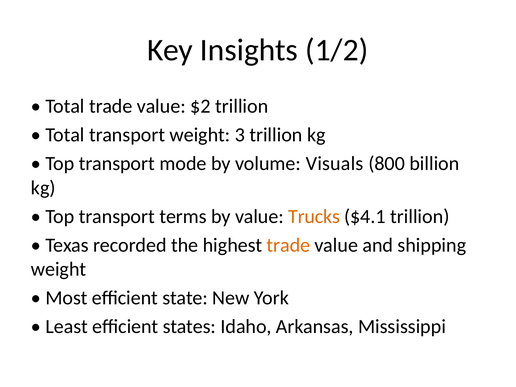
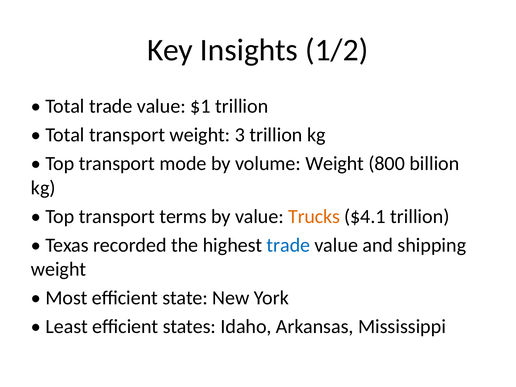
$2: $2 -> $1
volume Visuals: Visuals -> Weight
trade at (288, 245) colour: orange -> blue
